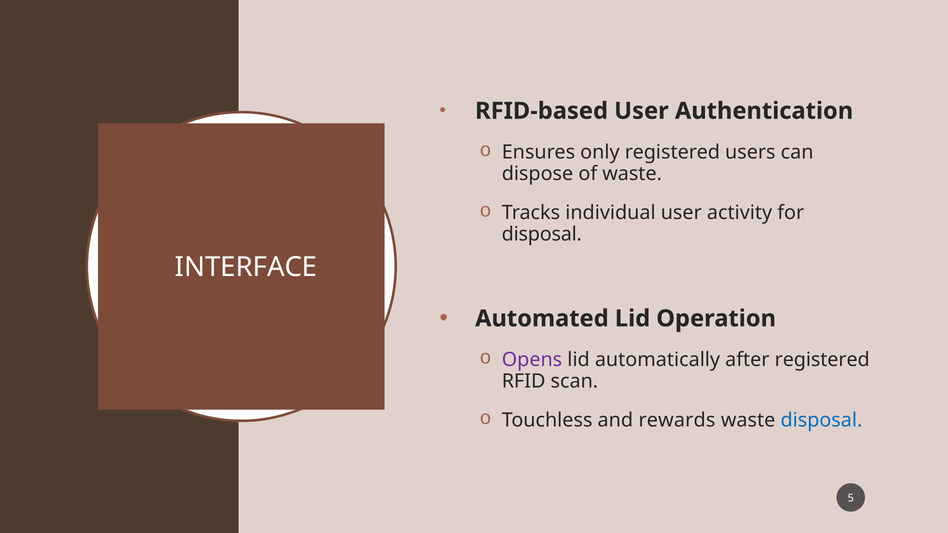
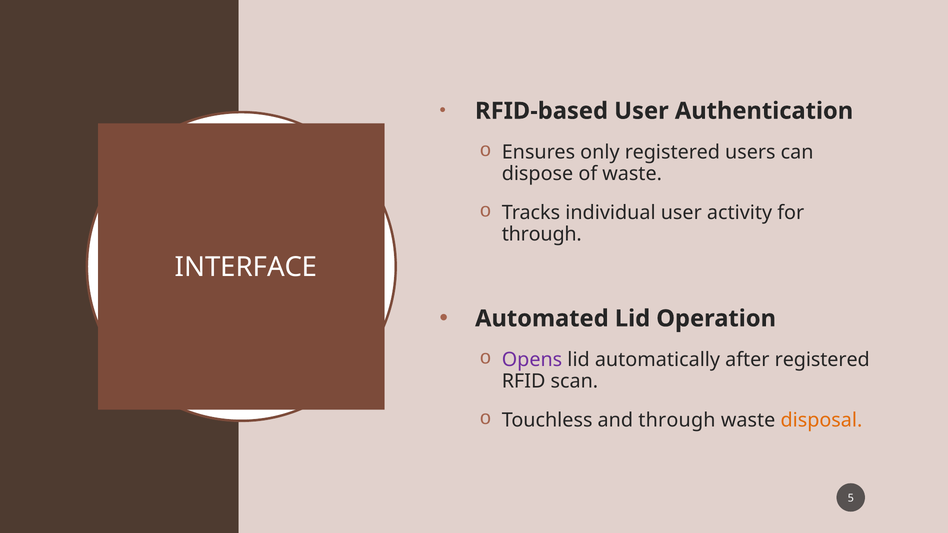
disposal at (542, 234): disposal -> through
and rewards: rewards -> through
disposal at (821, 420) colour: blue -> orange
